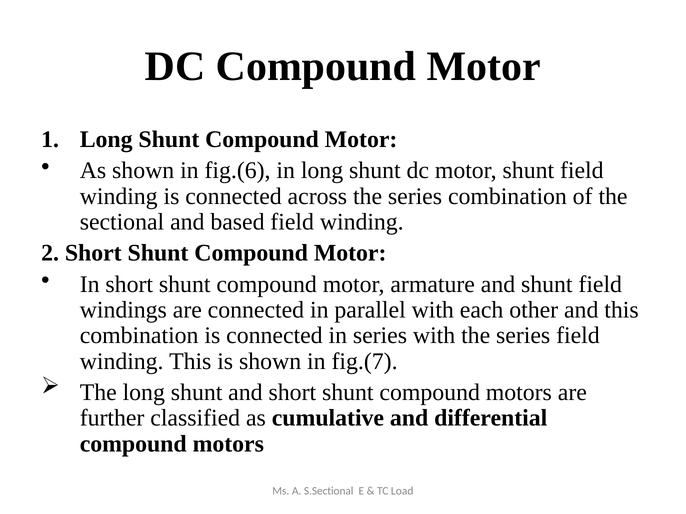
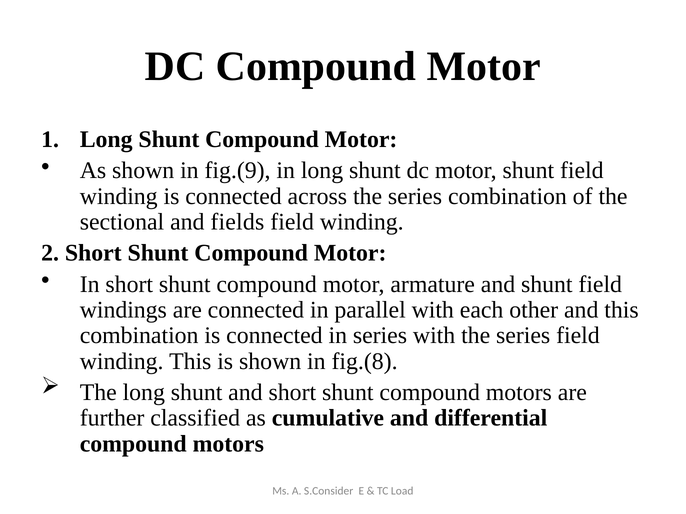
fig.(6: fig.(6 -> fig.(9
based: based -> fields
fig.(7: fig.(7 -> fig.(8
S.Sectional: S.Sectional -> S.Consider
